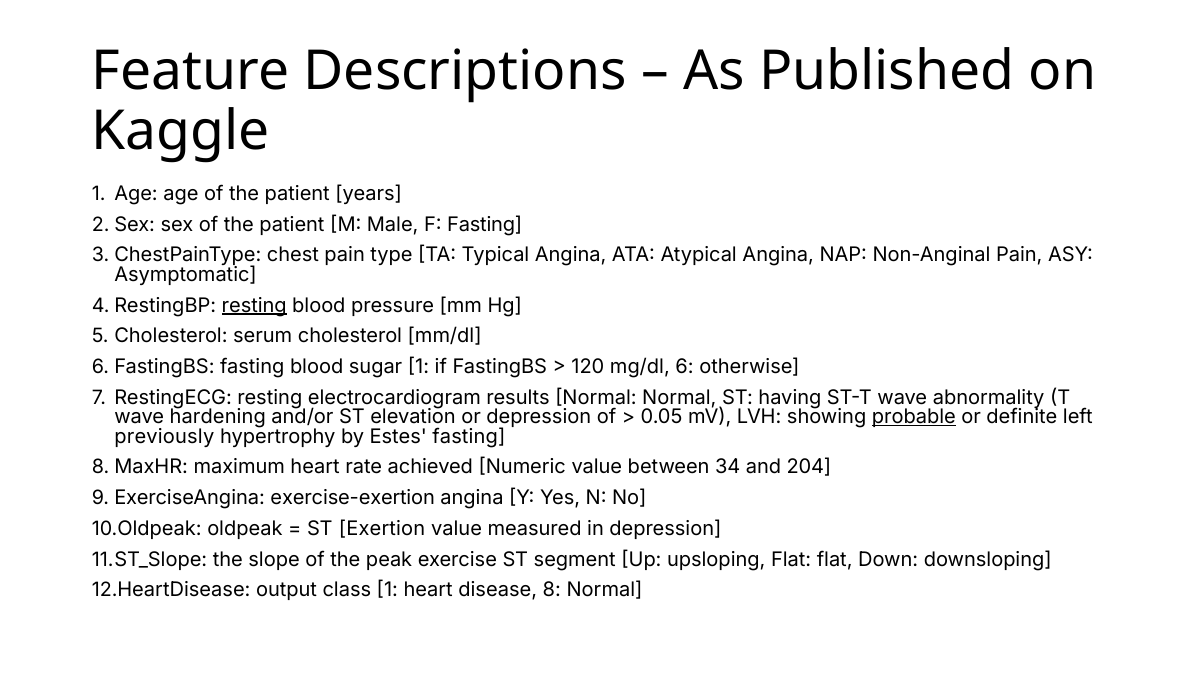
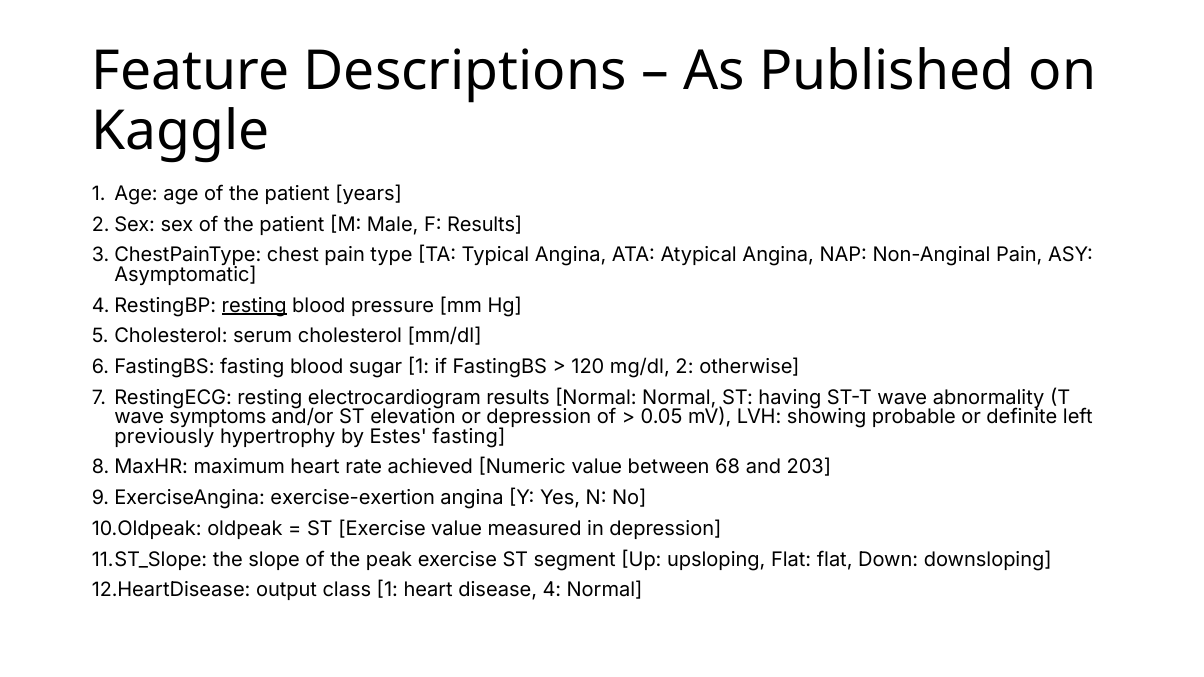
F Fasting: Fasting -> Results
mg/dl 6: 6 -> 2
hardening: hardening -> symptoms
probable underline: present -> none
34: 34 -> 68
204: 204 -> 203
ST Exertion: Exertion -> Exercise
disease 8: 8 -> 4
